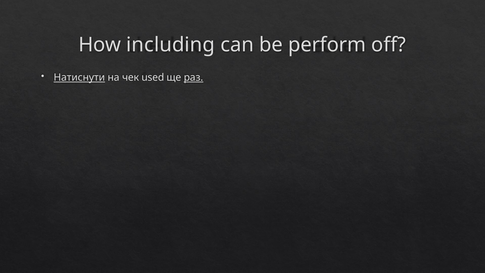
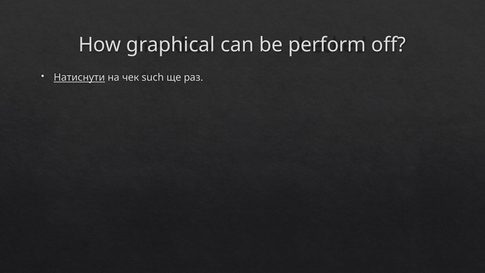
including: including -> graphical
used: used -> such
раз underline: present -> none
